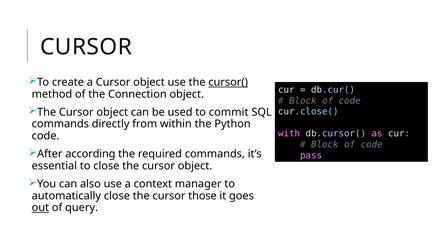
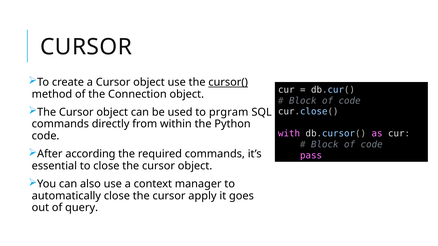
commit: commit -> prgram
those: those -> apply
out underline: present -> none
